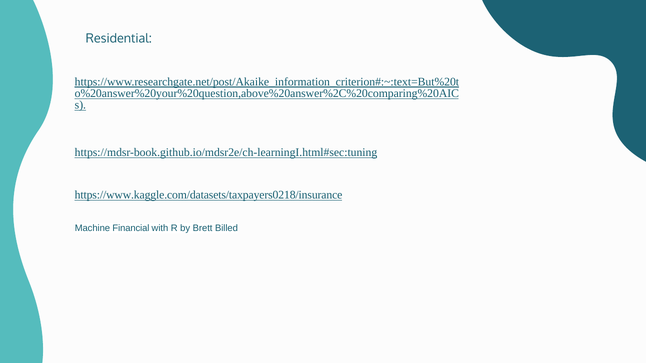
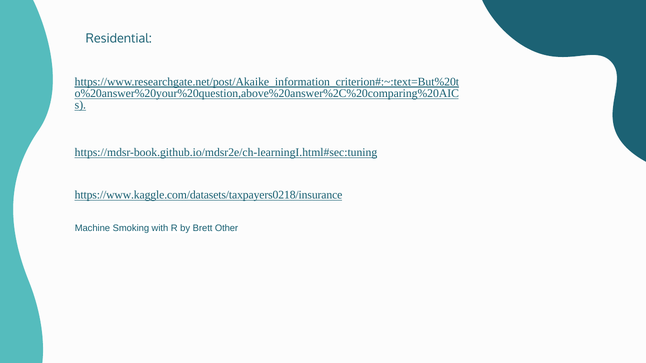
Financial: Financial -> Smoking
Billed: Billed -> Other
